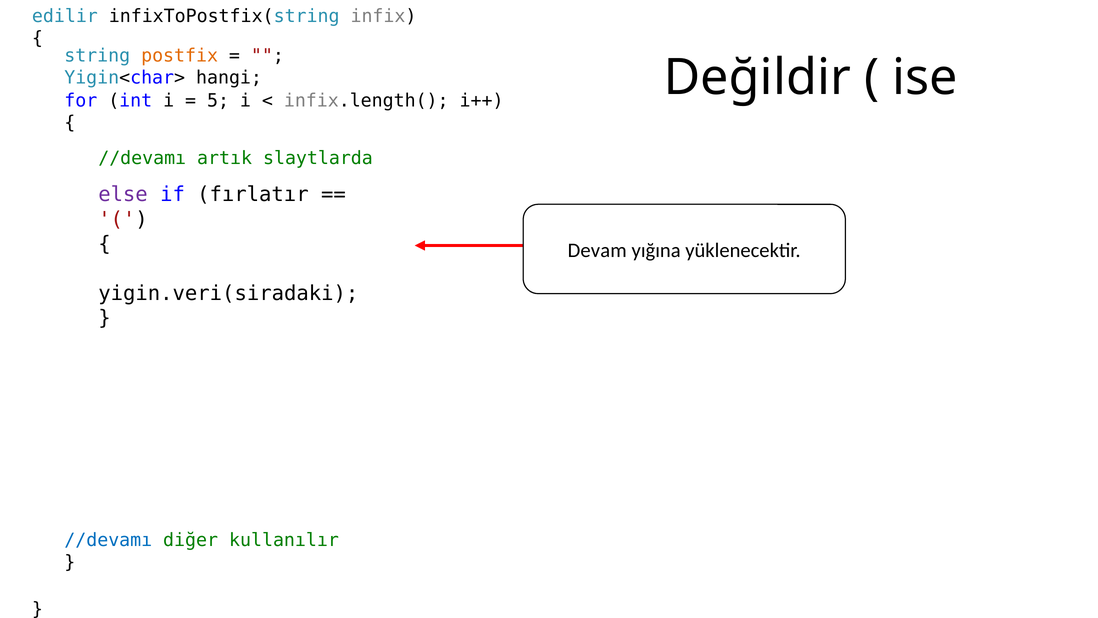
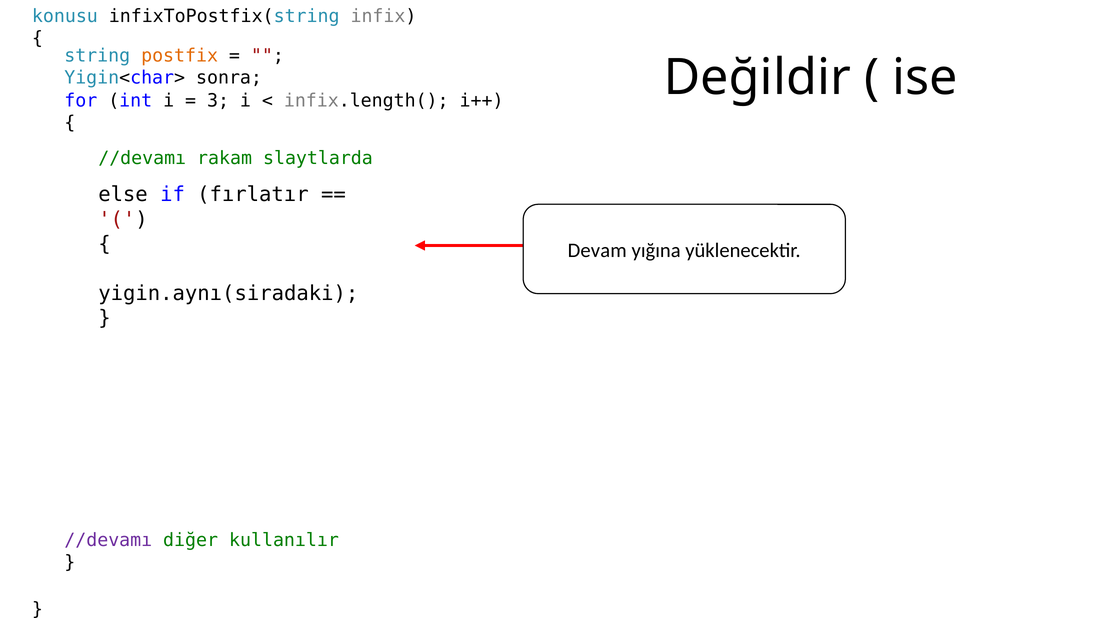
edilir: edilir -> konusu
hangi: hangi -> sonra
5: 5 -> 3
artık: artık -> rakam
else colour: purple -> black
yigin.veri(siradaki: yigin.veri(siradaki -> yigin.aynı(siradaki
//devamı at (108, 540) colour: blue -> purple
